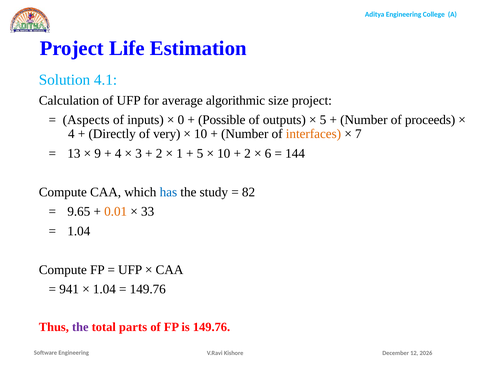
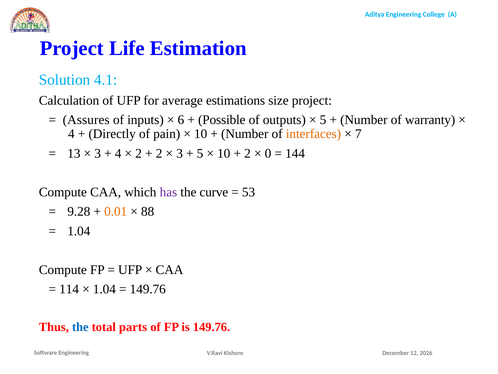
algorithmic: algorithmic -> estimations
Aspects: Aspects -> Assures
0: 0 -> 6
proceeds: proceeds -> warranty
very: very -> pain
9 at (98, 153): 9 -> 3
3 at (139, 153): 3 -> 2
1 at (180, 153): 1 -> 3
6: 6 -> 0
has colour: blue -> purple
study: study -> curve
82: 82 -> 53
9.65: 9.65 -> 9.28
33: 33 -> 88
941: 941 -> 114
the at (80, 327) colour: purple -> blue
